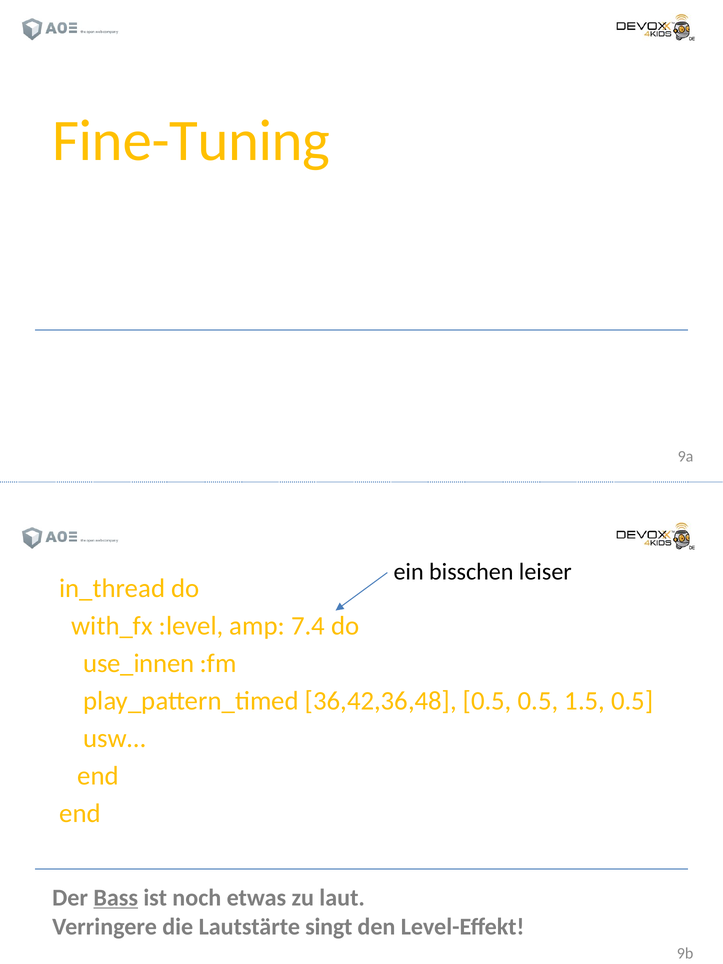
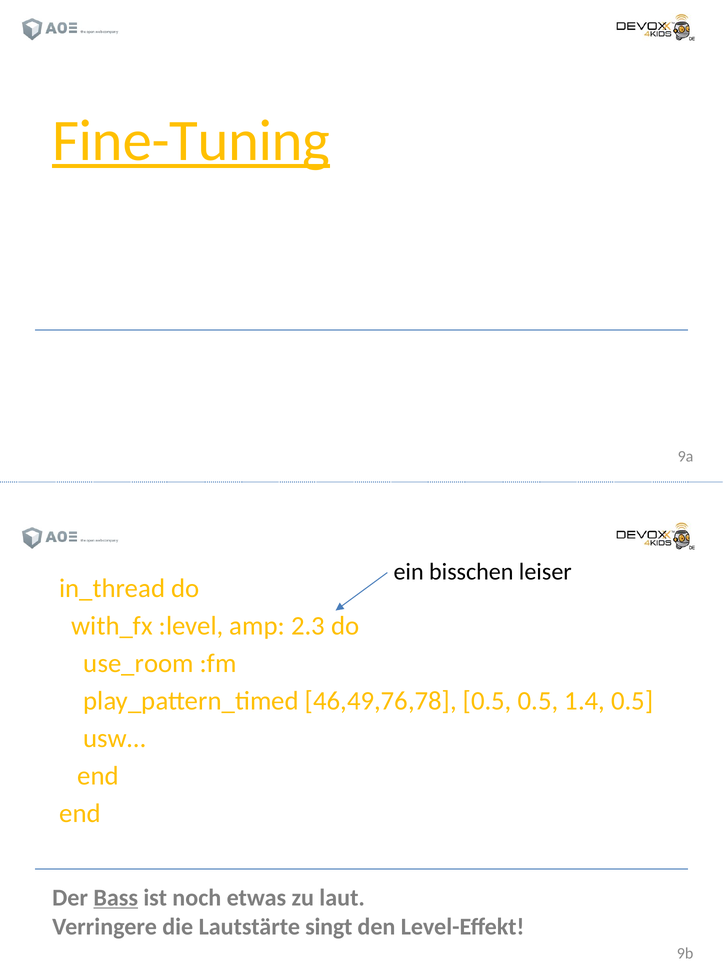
Fine-Tuning underline: none -> present
7.4: 7.4 -> 2.3
use_innen: use_innen -> use_room
36,42,36,48: 36,42,36,48 -> 46,49,76,78
1.5: 1.5 -> 1.4
